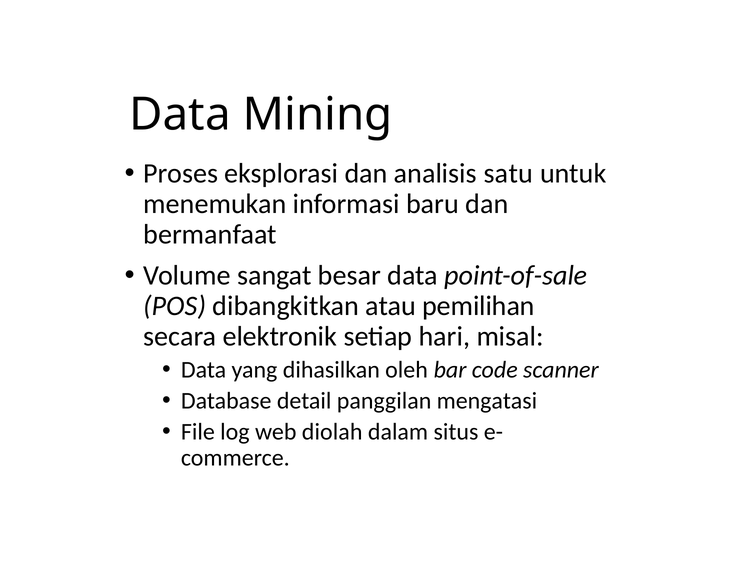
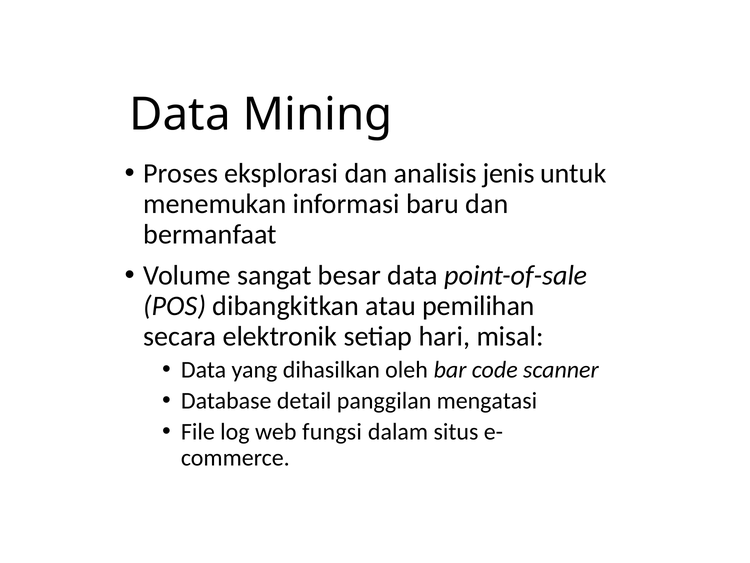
satu: satu -> jenis
diolah: diolah -> fungsi
